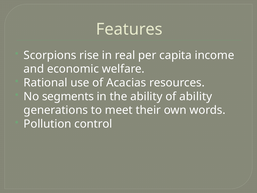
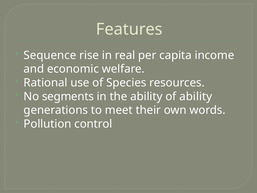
Scorpions: Scorpions -> Sequence
Acacias: Acacias -> Species
